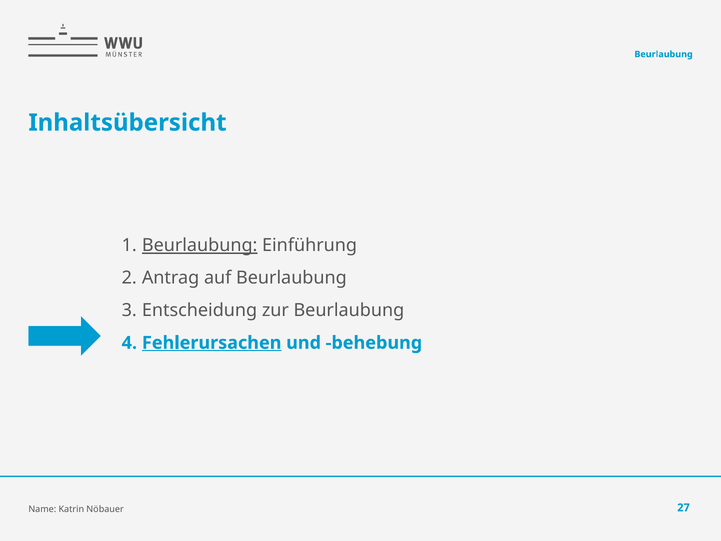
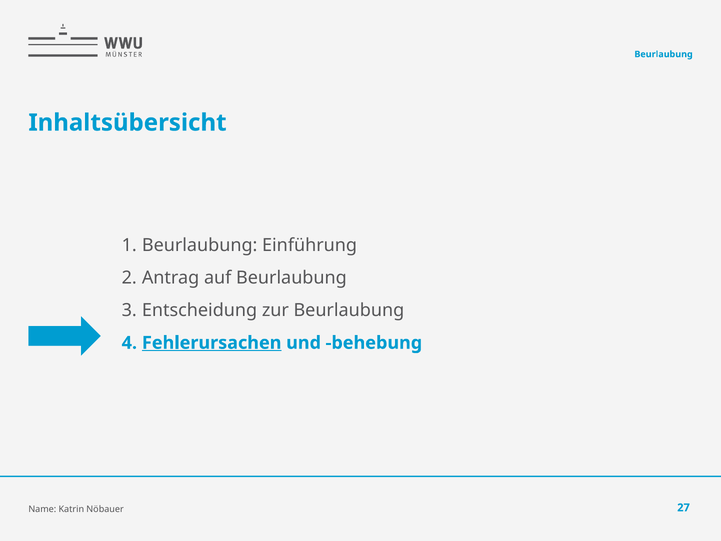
Beurlaubung at (200, 245) underline: present -> none
